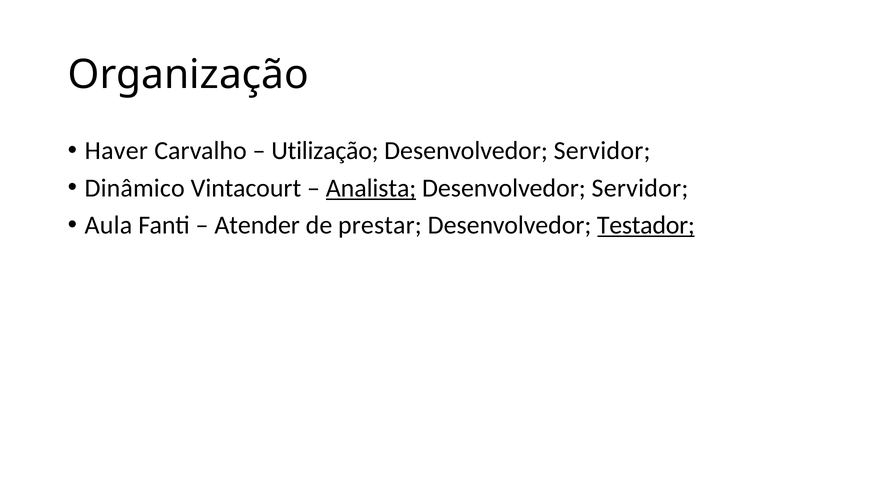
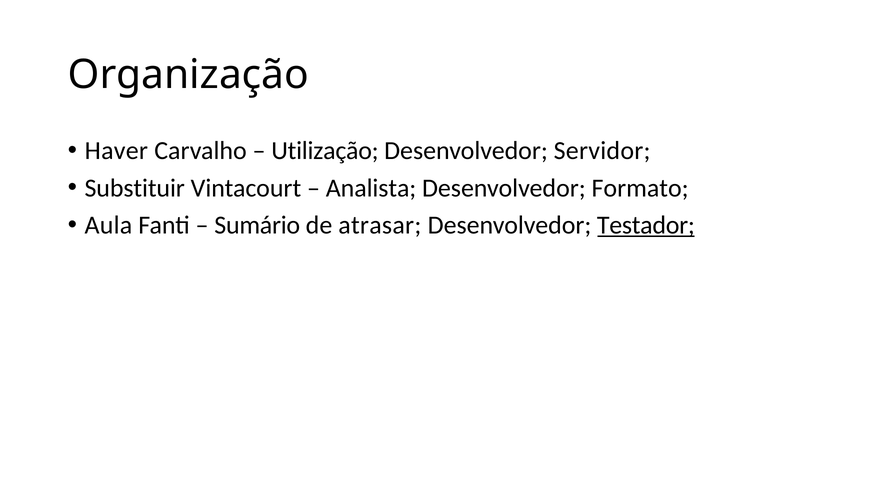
Dinâmico: Dinâmico -> Substituir
Analista underline: present -> none
Servidor at (640, 188): Servidor -> Formato
Atender: Atender -> Sumário
prestar: prestar -> atrasar
